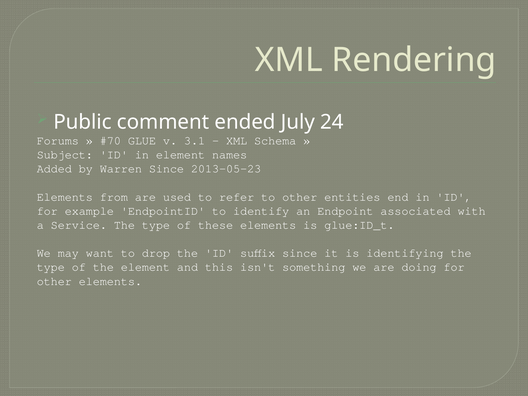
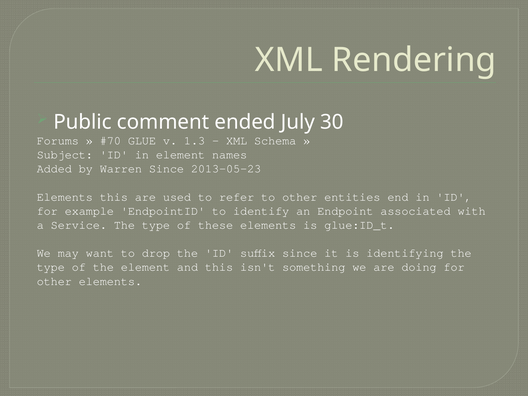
24: 24 -> 30
3.1: 3.1 -> 1.3
Elements from: from -> this
